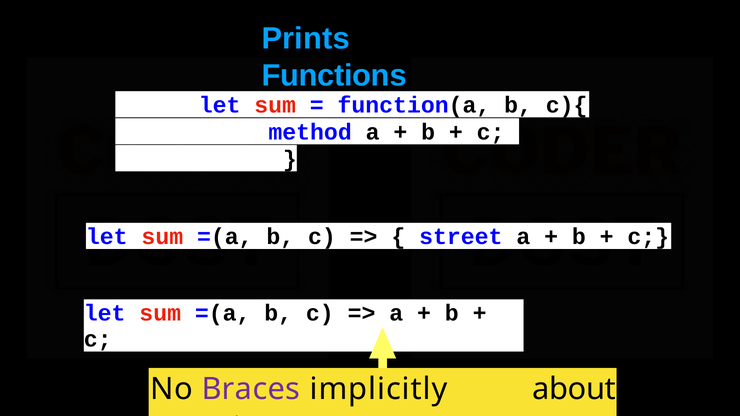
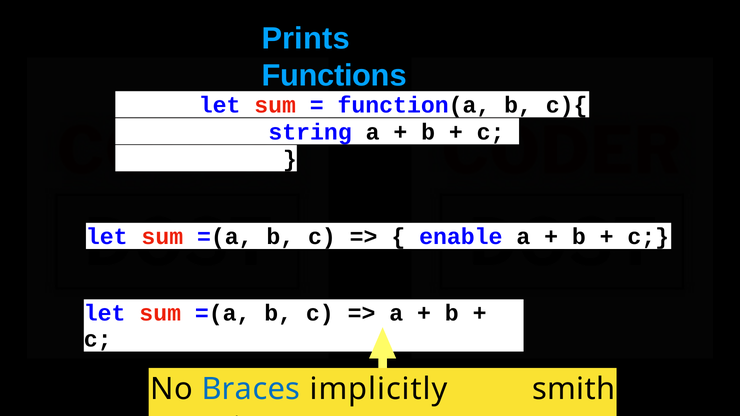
method: method -> string
street: street -> enable
Braces colour: purple -> blue
about: about -> smith
